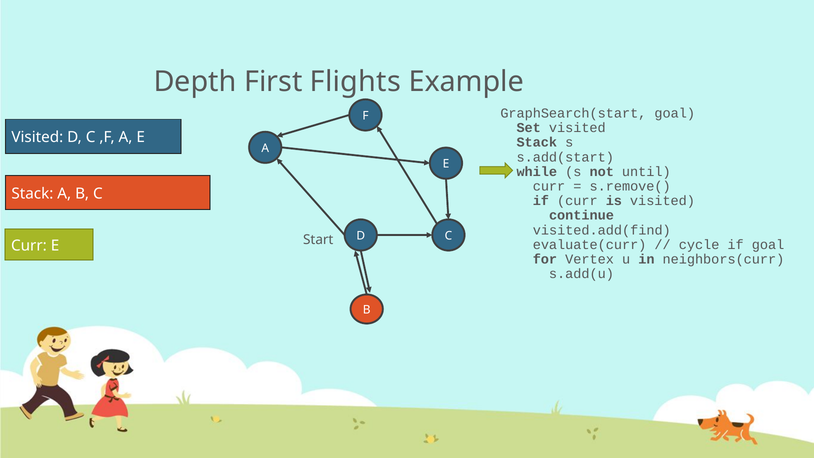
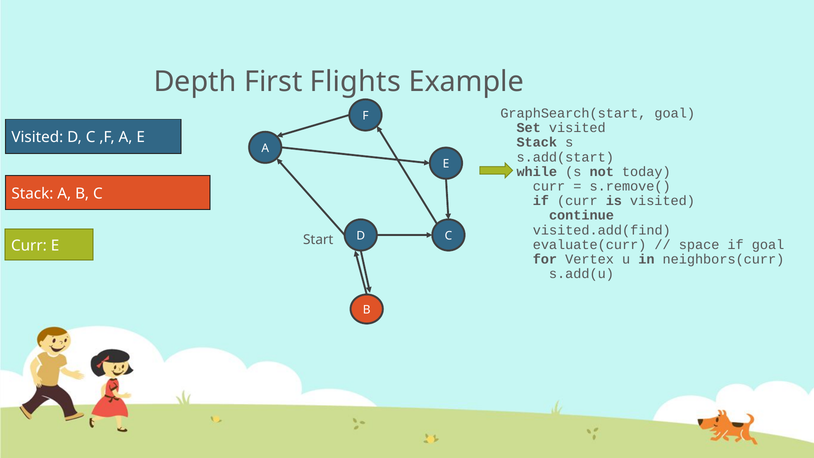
until: until -> today
cycle: cycle -> space
